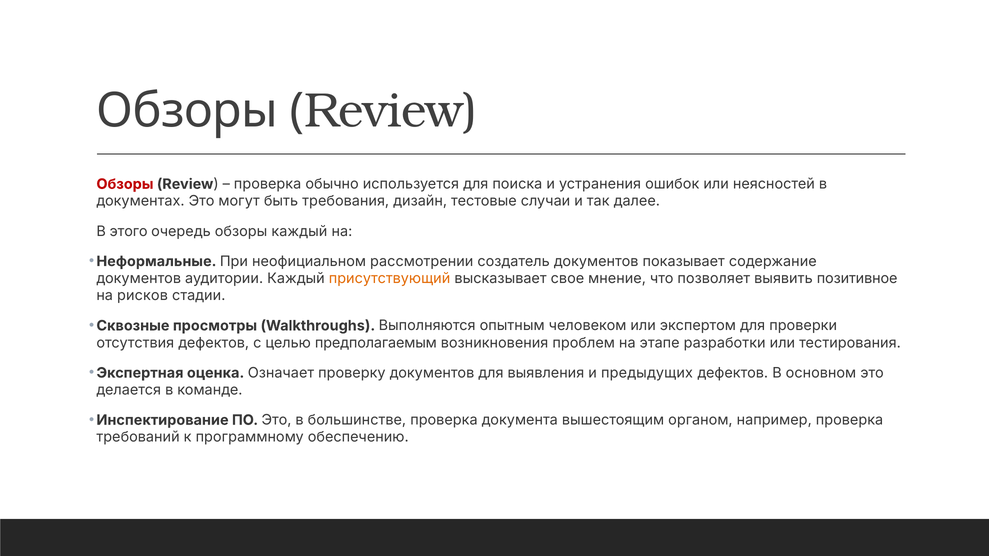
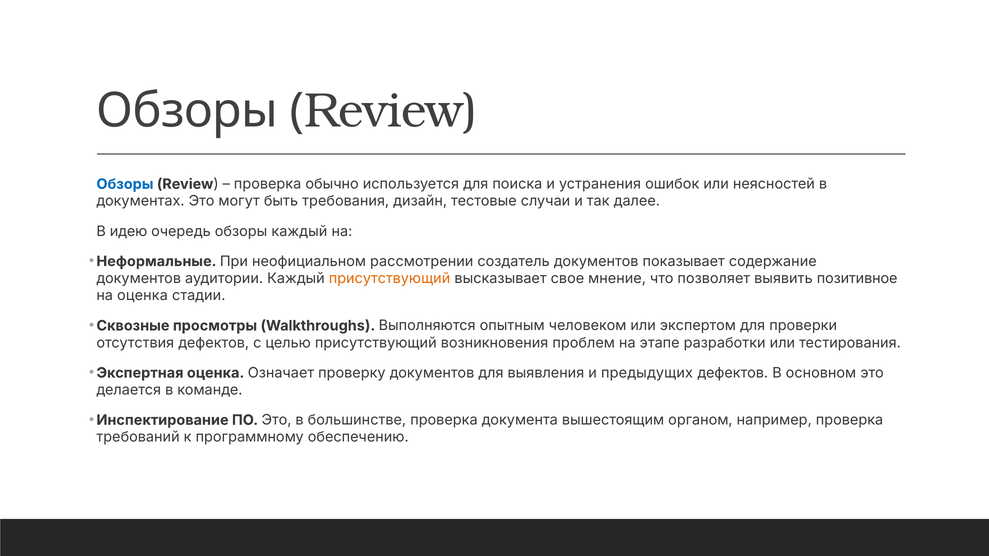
Обзоры at (125, 184) colour: red -> blue
этого: этого -> идею
на рисков: рисков -> оценка
целью предполагаемым: предполагаемым -> присутствующий
